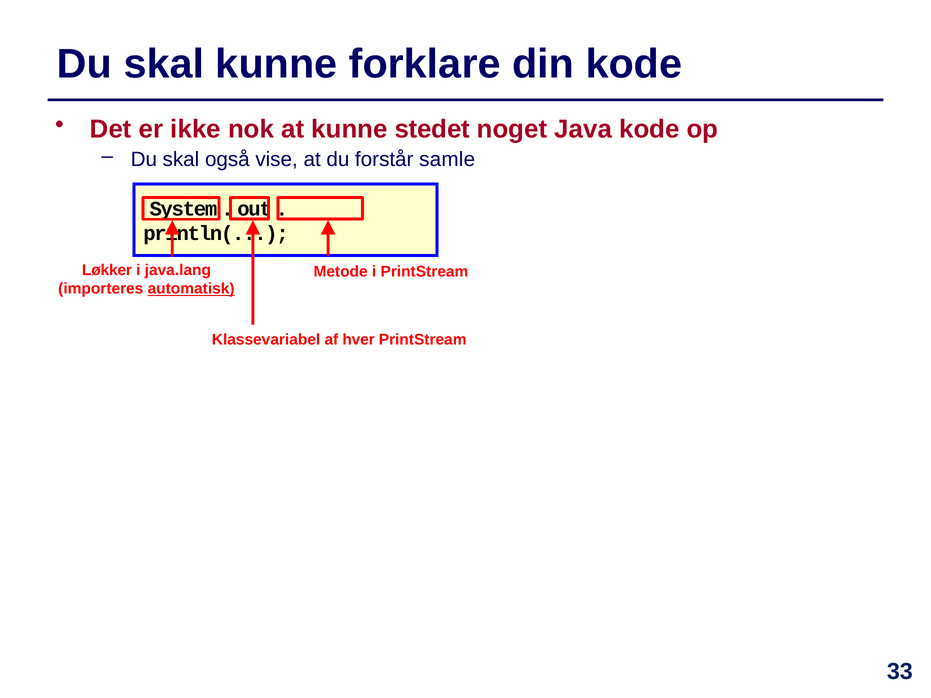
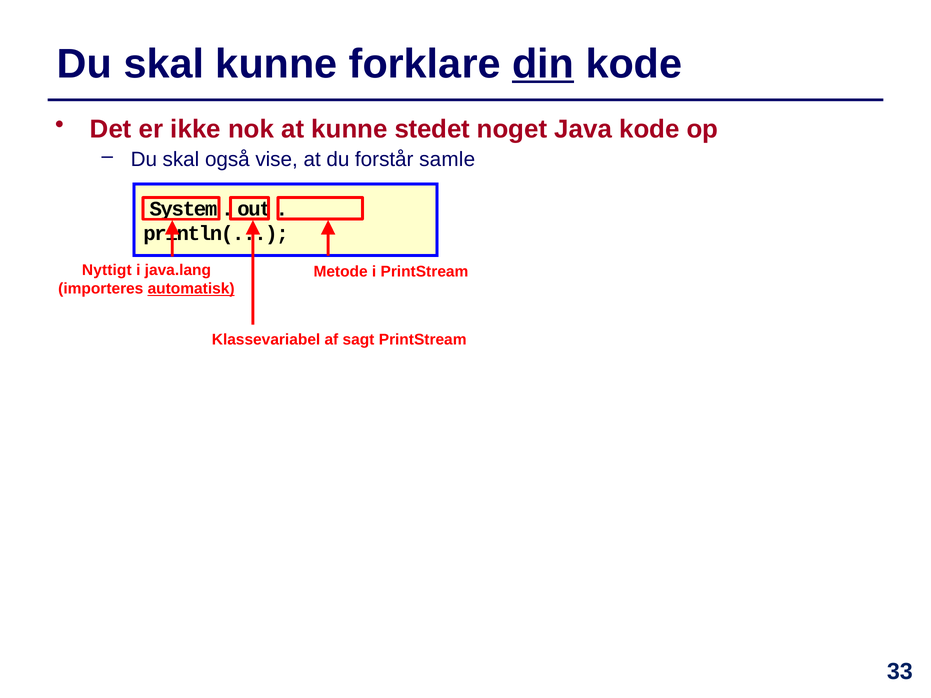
din underline: none -> present
Løkker: Løkker -> Nyttigt
hver: hver -> sagt
